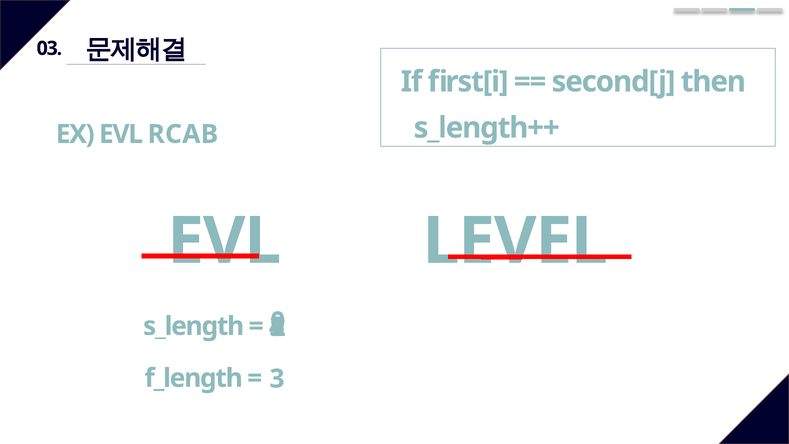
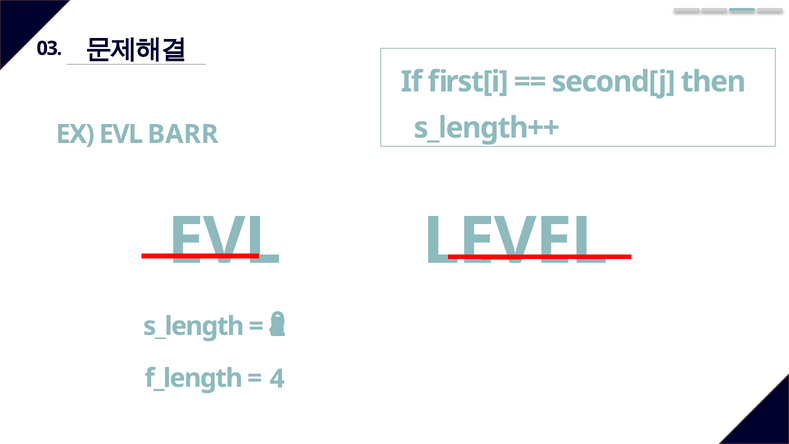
RCAB: RCAB -> BARR
3 at (277, 379): 3 -> 4
